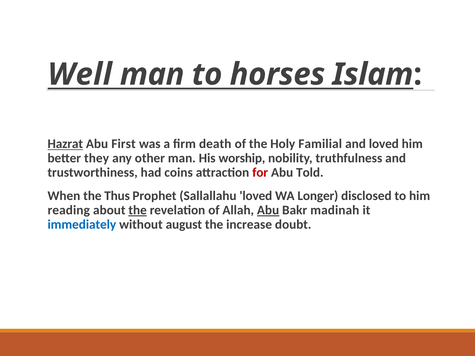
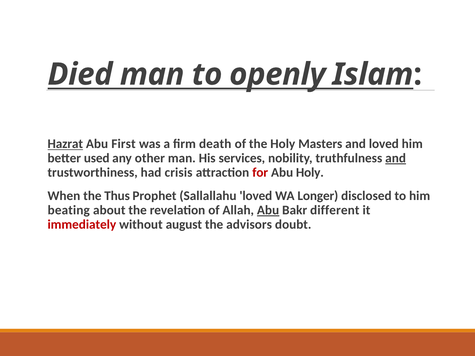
Well: Well -> Died
horses: horses -> openly
Familial: Familial -> Masters
they: they -> used
worship: worship -> services
and at (396, 158) underline: none -> present
coins: coins -> crisis
Abu Told: Told -> Holy
reading: reading -> beating
the at (138, 210) underline: present -> none
madinah: madinah -> different
immediately colour: blue -> red
increase: increase -> advisors
